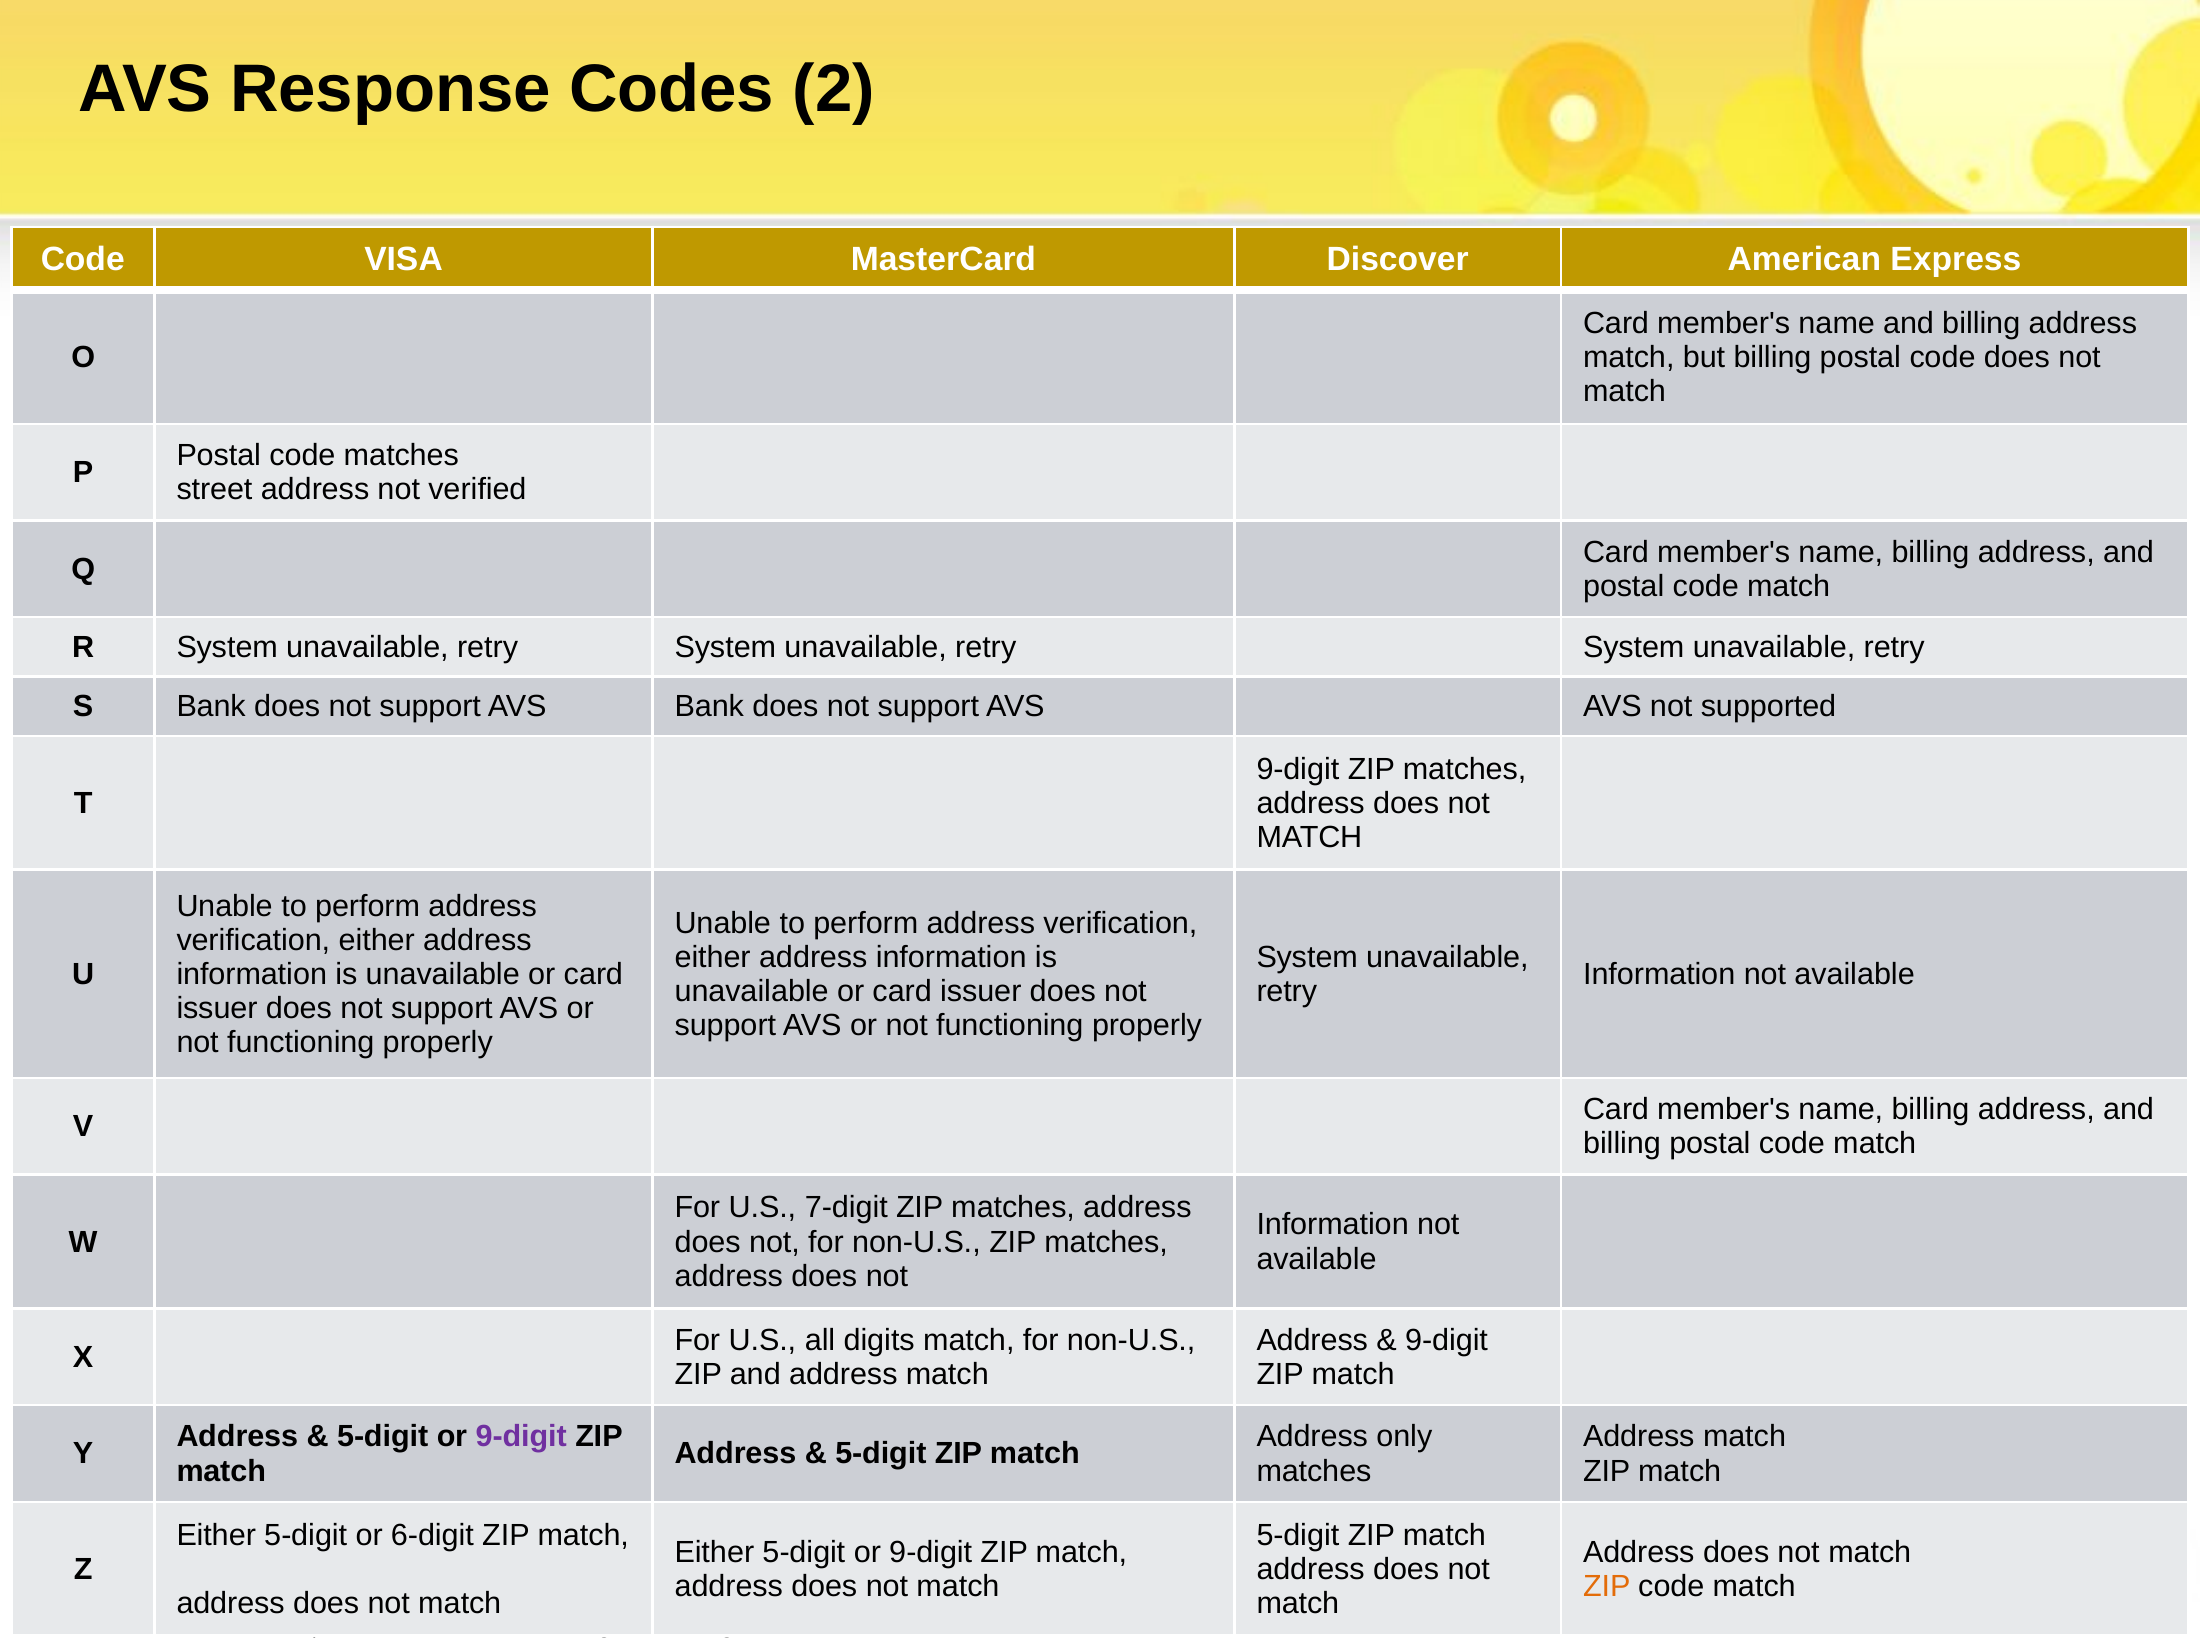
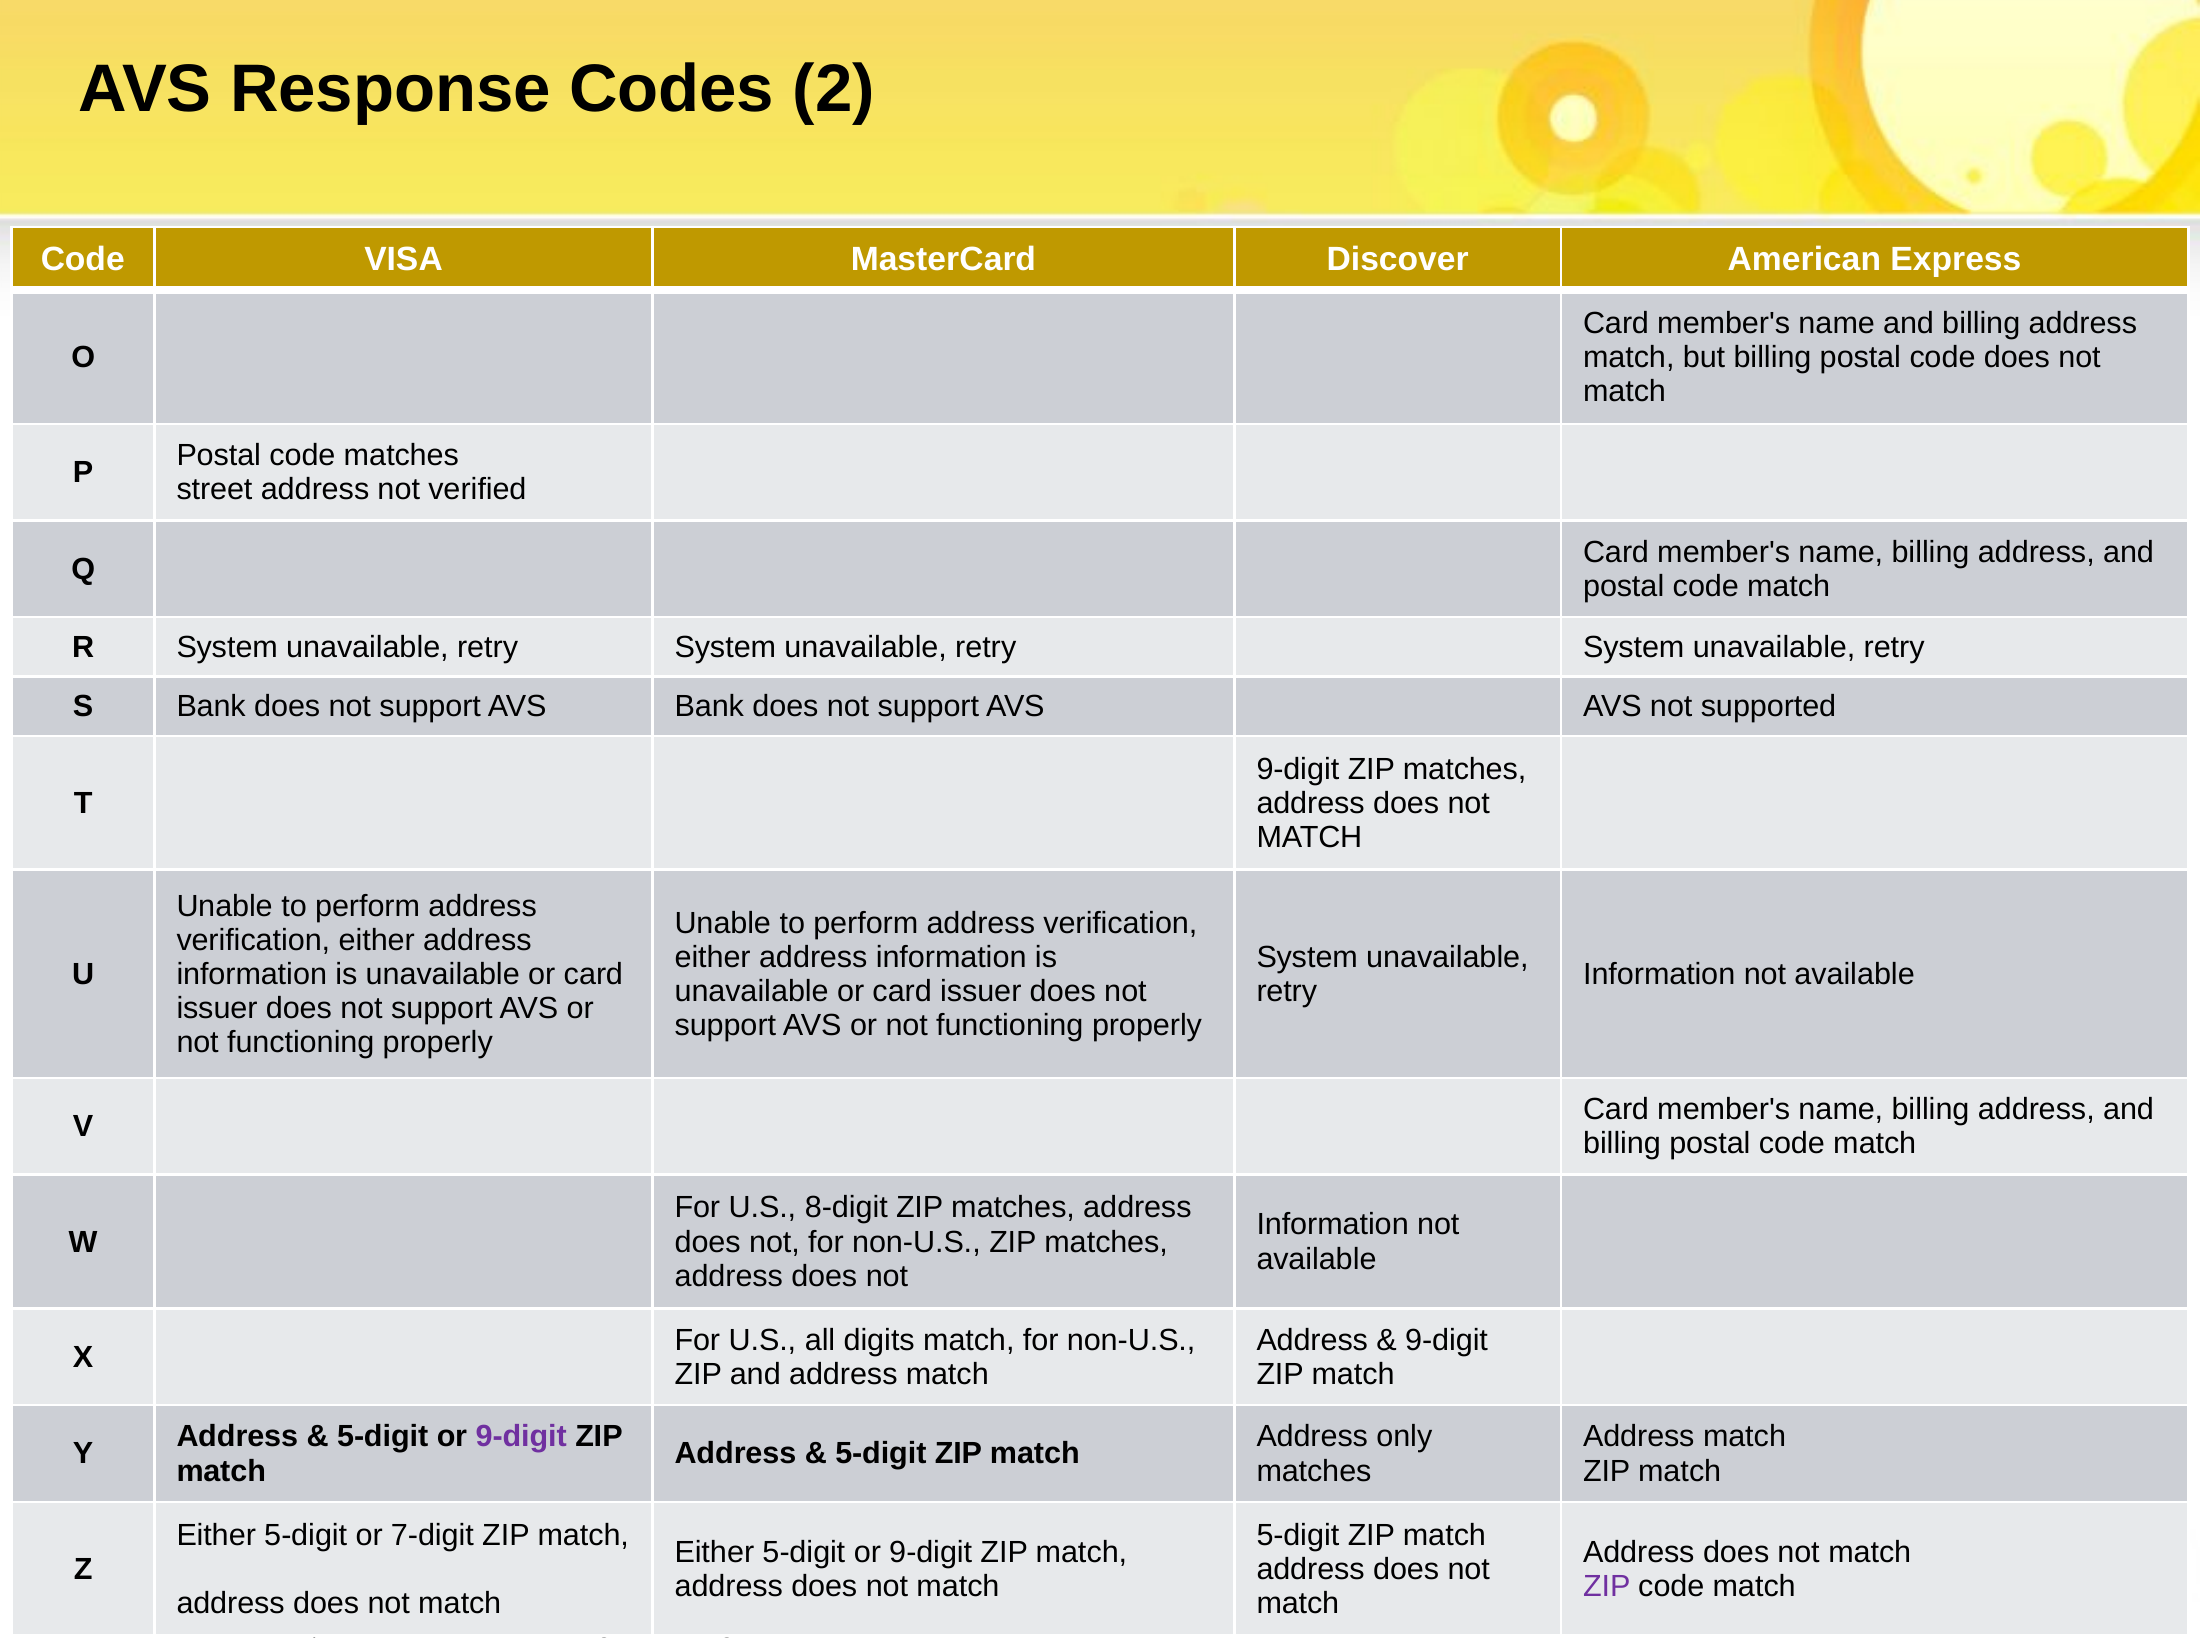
7-digit: 7-digit -> 8-digit
6-digit: 6-digit -> 7-digit
ZIP at (1607, 1586) colour: orange -> purple
